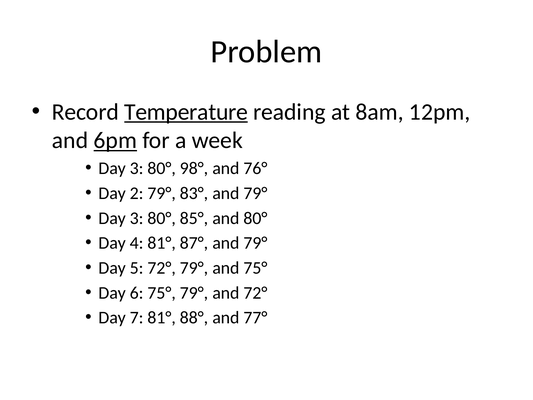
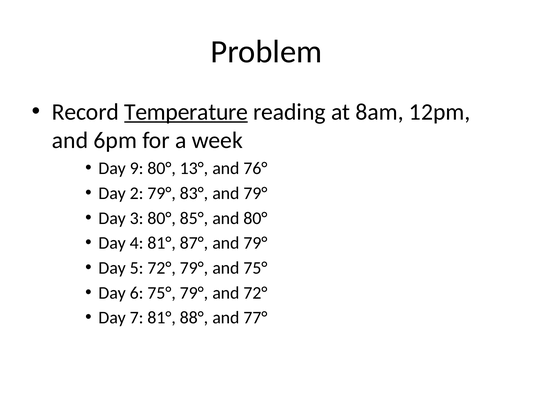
6pm underline: present -> none
3 at (137, 168): 3 -> 9
98°: 98° -> 13°
